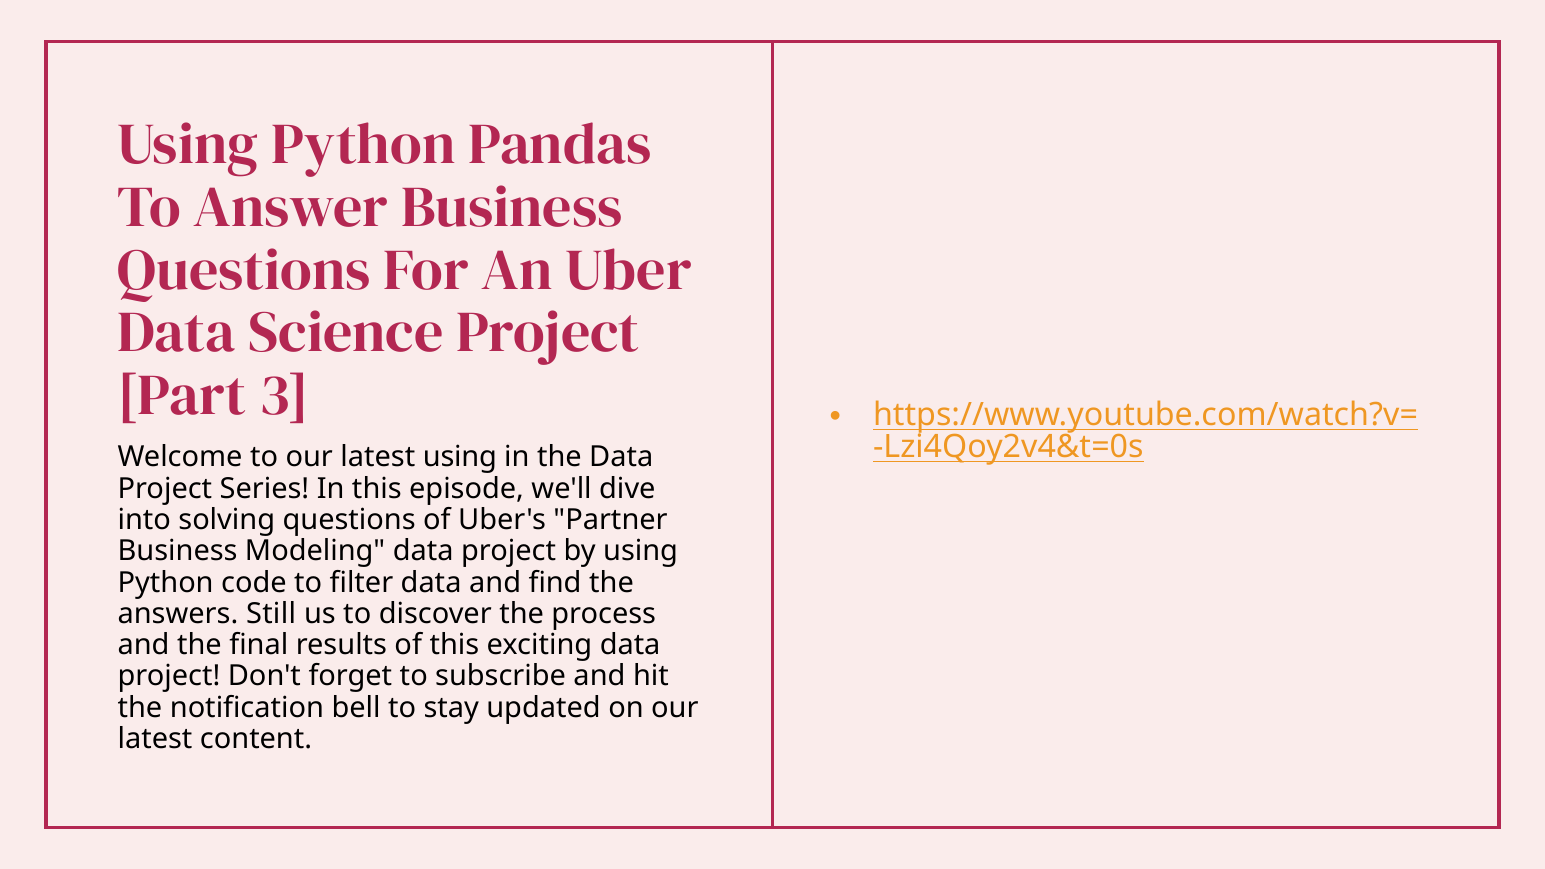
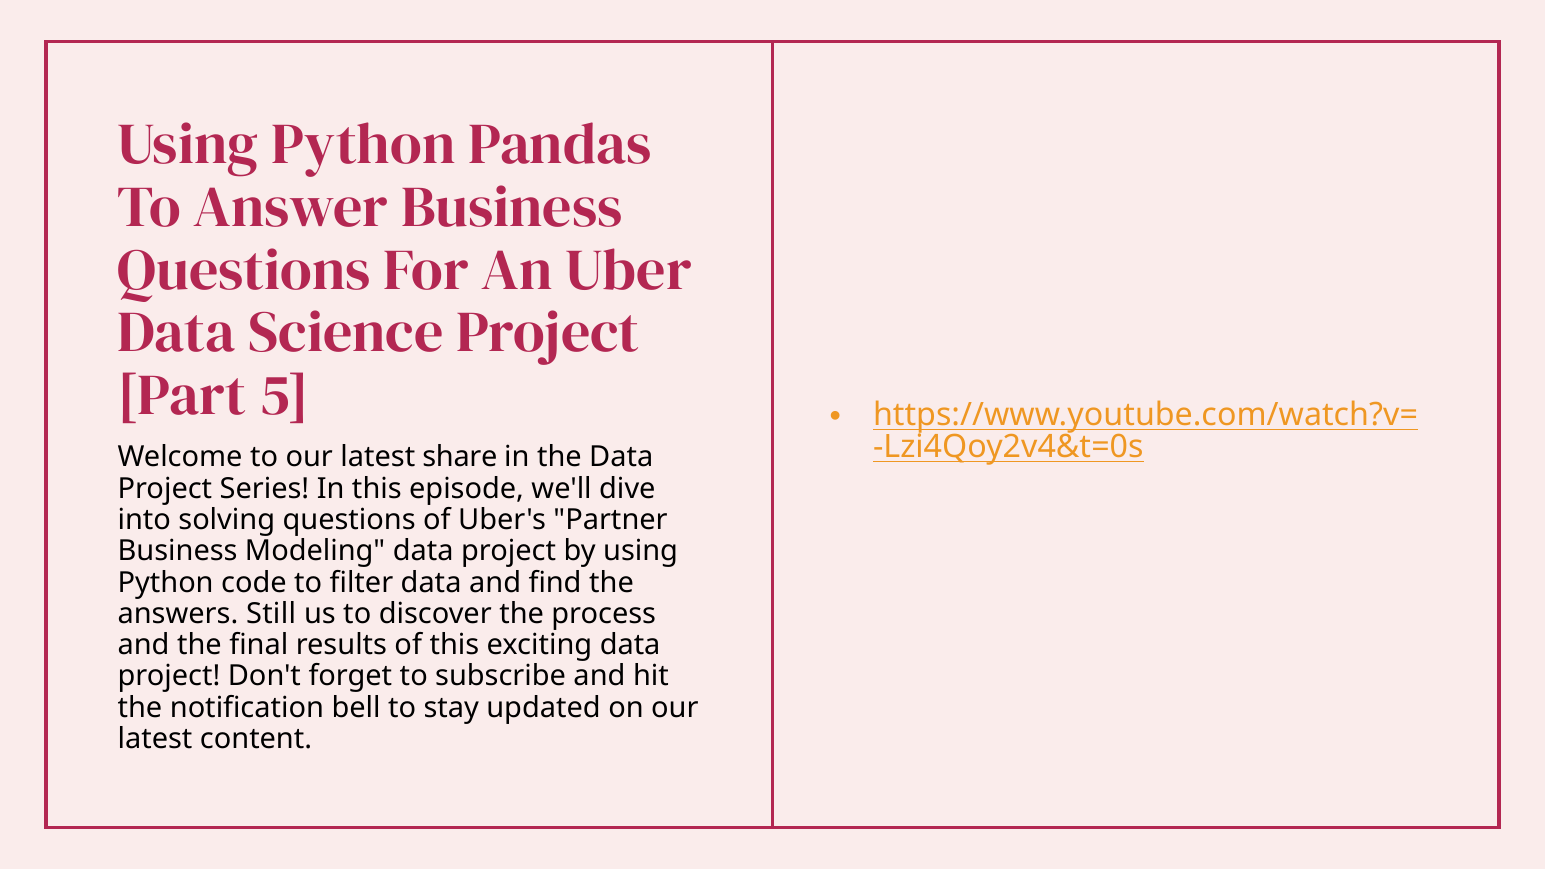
3: 3 -> 5
latest using: using -> share
